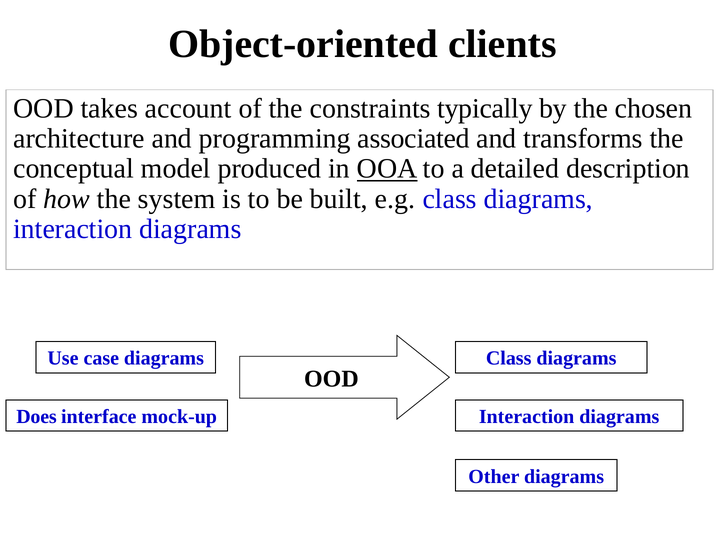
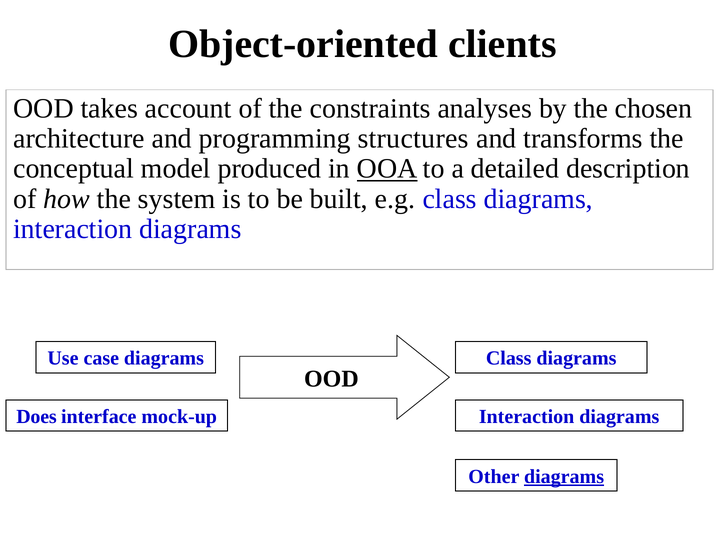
typically: typically -> analyses
associated: associated -> structures
diagrams at (564, 477) underline: none -> present
